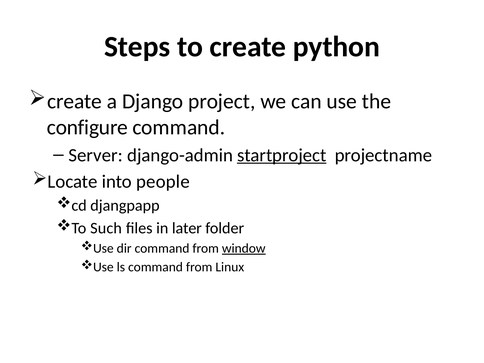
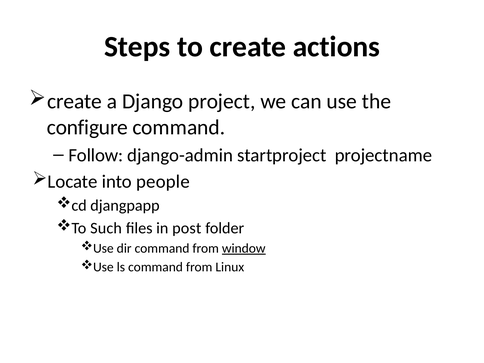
python: python -> actions
Server: Server -> Follow
startproject underline: present -> none
later: later -> post
